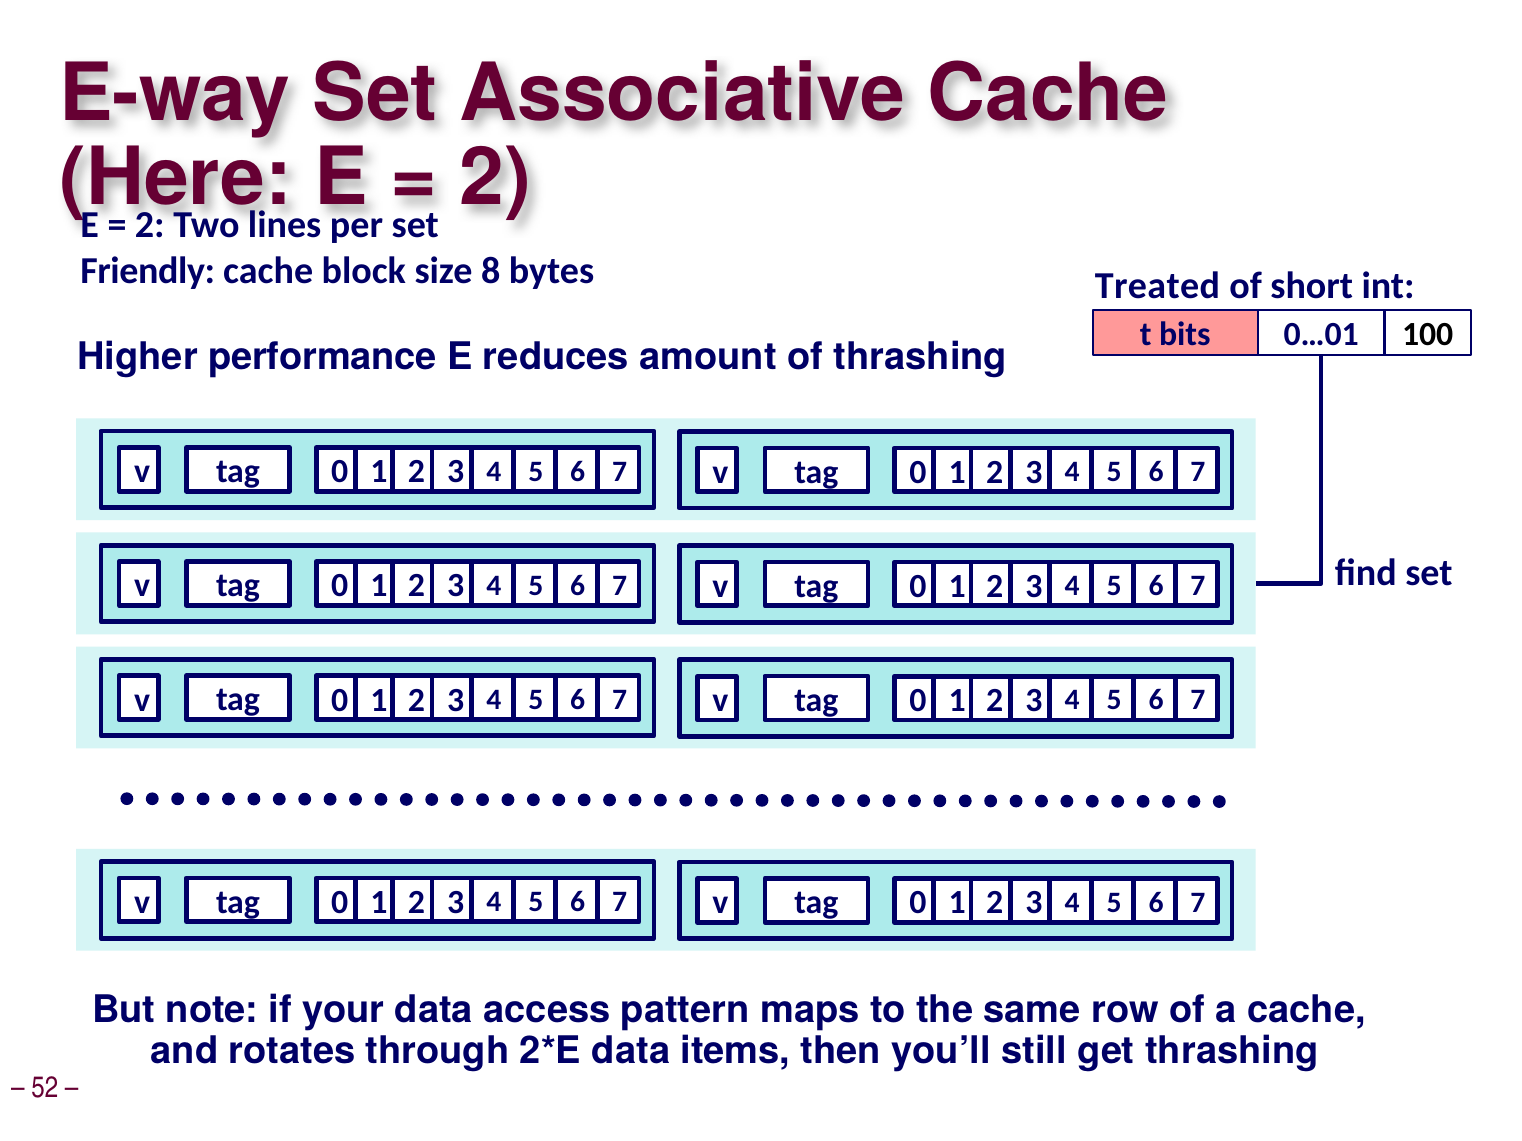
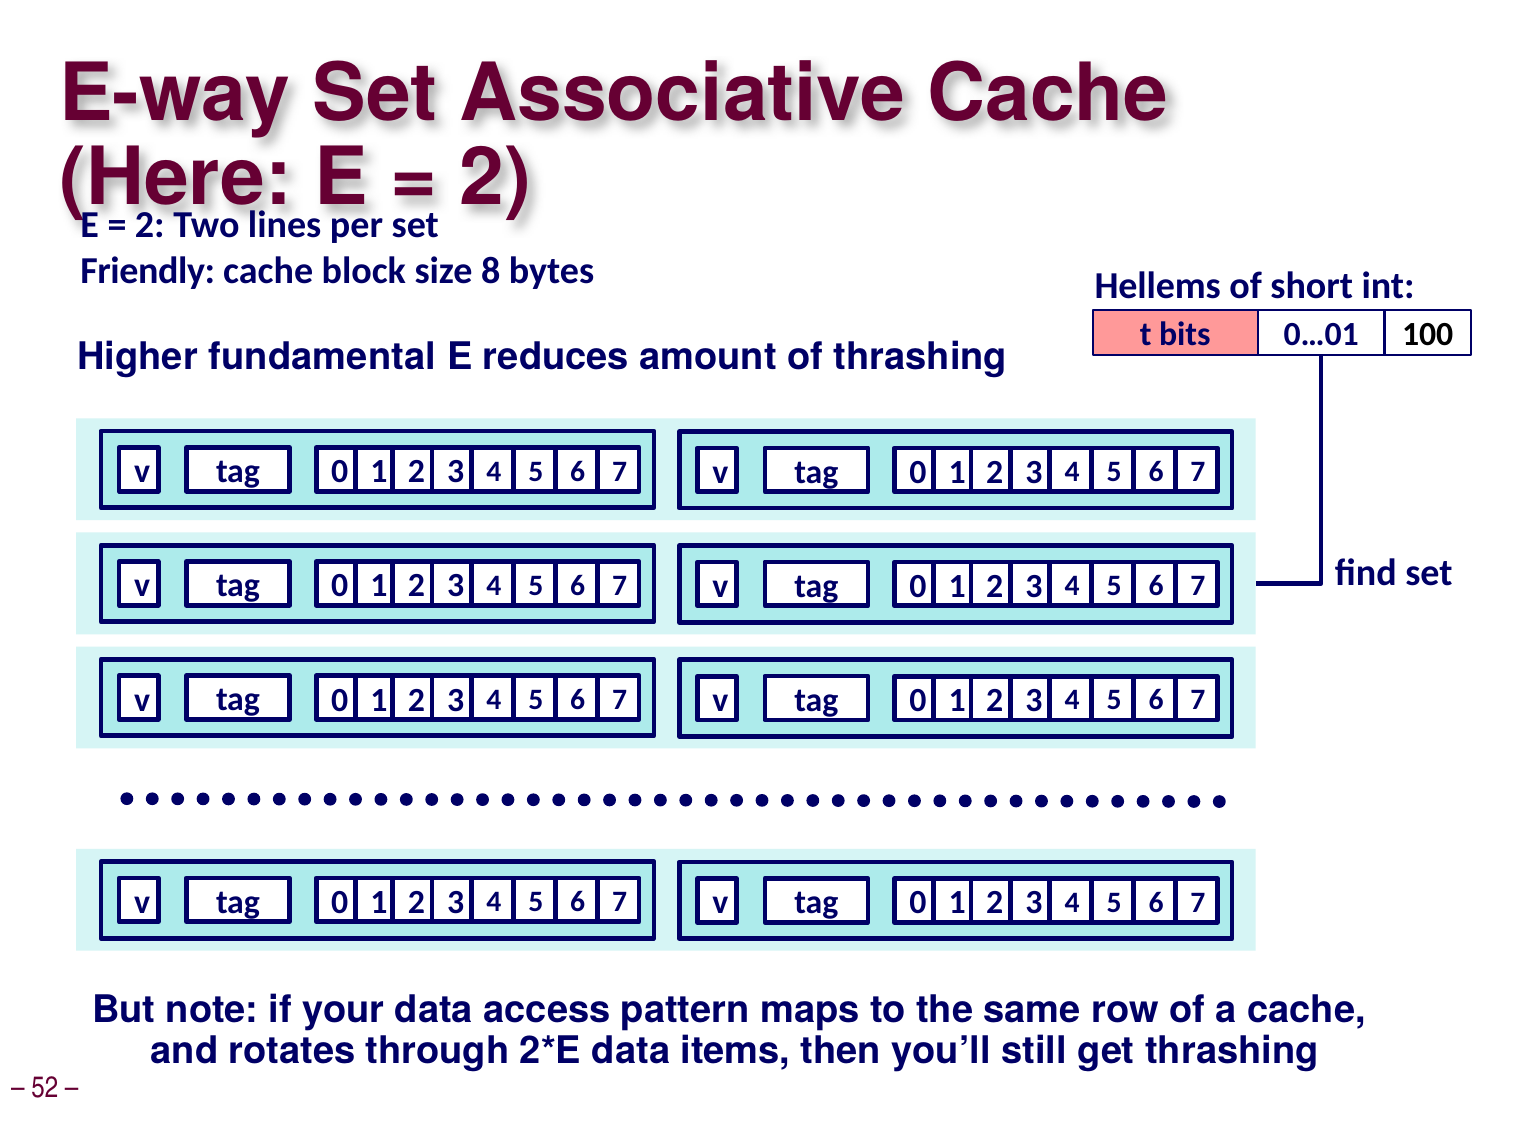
Treated: Treated -> Hellems
performance: performance -> fundamental
